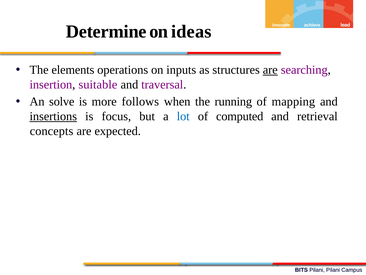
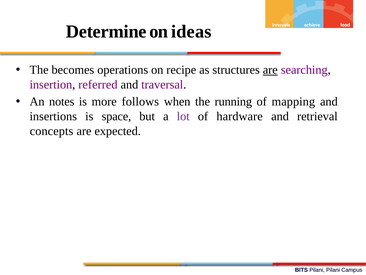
elements: elements -> becomes
inputs: inputs -> recipe
suitable: suitable -> referred
solve: solve -> notes
insertions underline: present -> none
focus: focus -> space
lot colour: blue -> purple
computed: computed -> hardware
